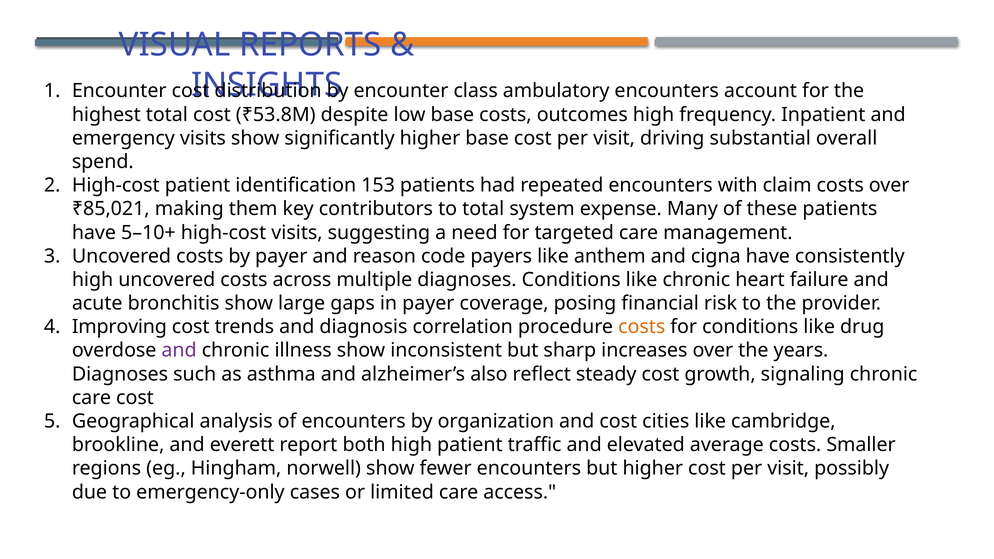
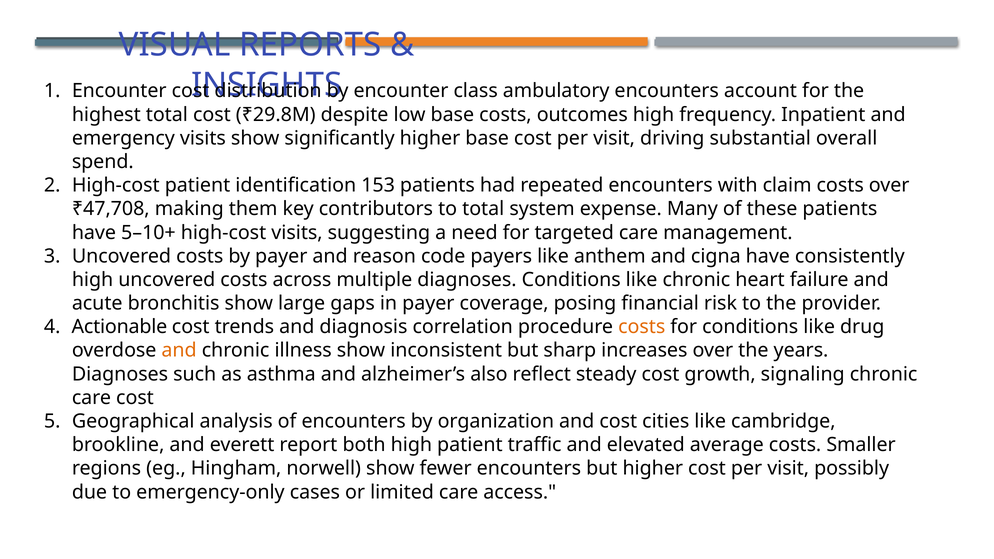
₹53.8M: ₹53.8M -> ₹29.8M
₹85,021: ₹85,021 -> ₹47,708
Improving: Improving -> Actionable
and at (179, 351) colour: purple -> orange
